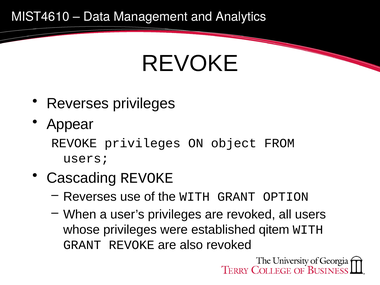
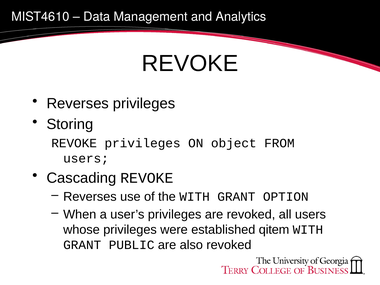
Appear: Appear -> Storing
GRANT REVOKE: REVOKE -> PUBLIC
